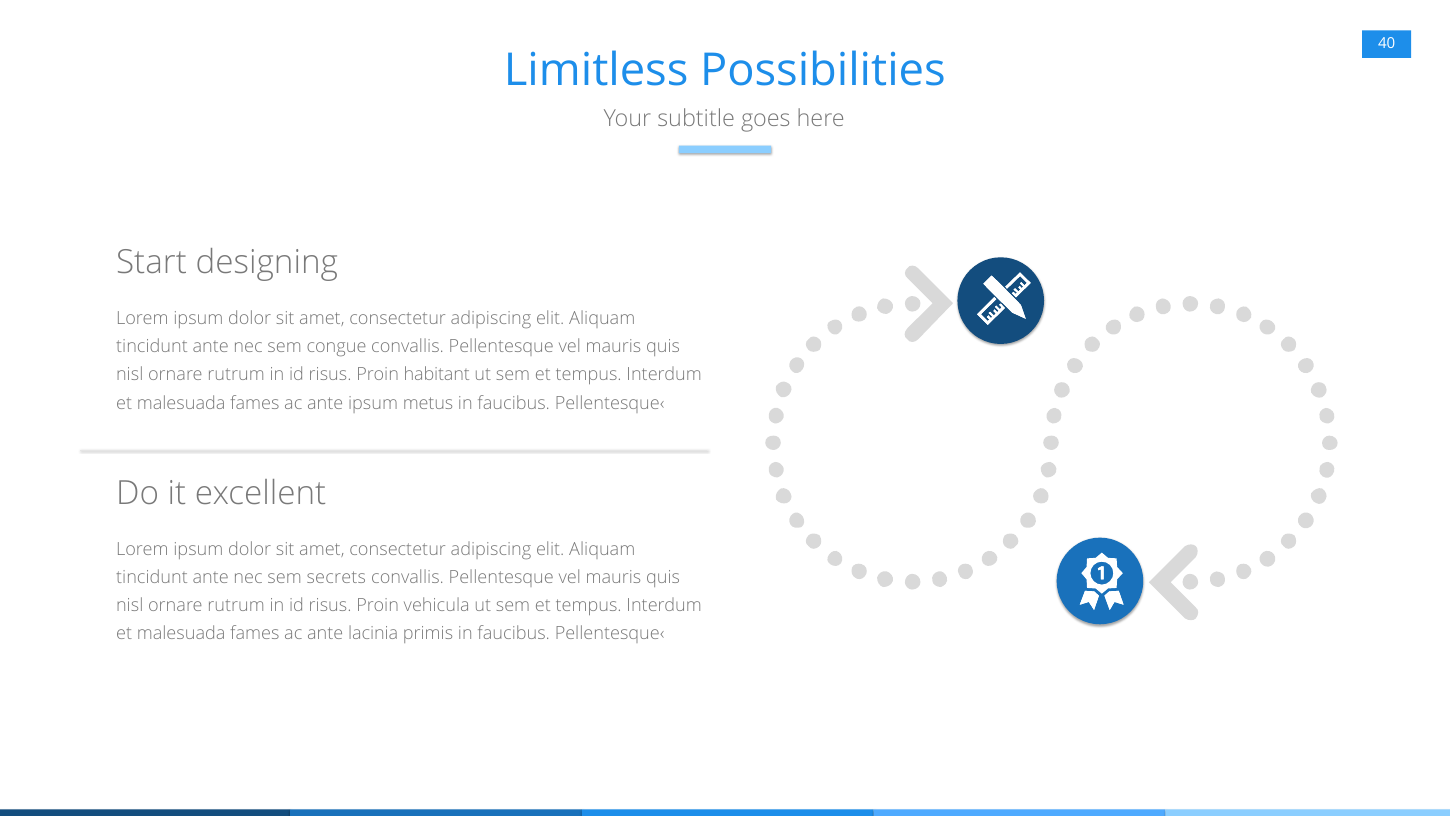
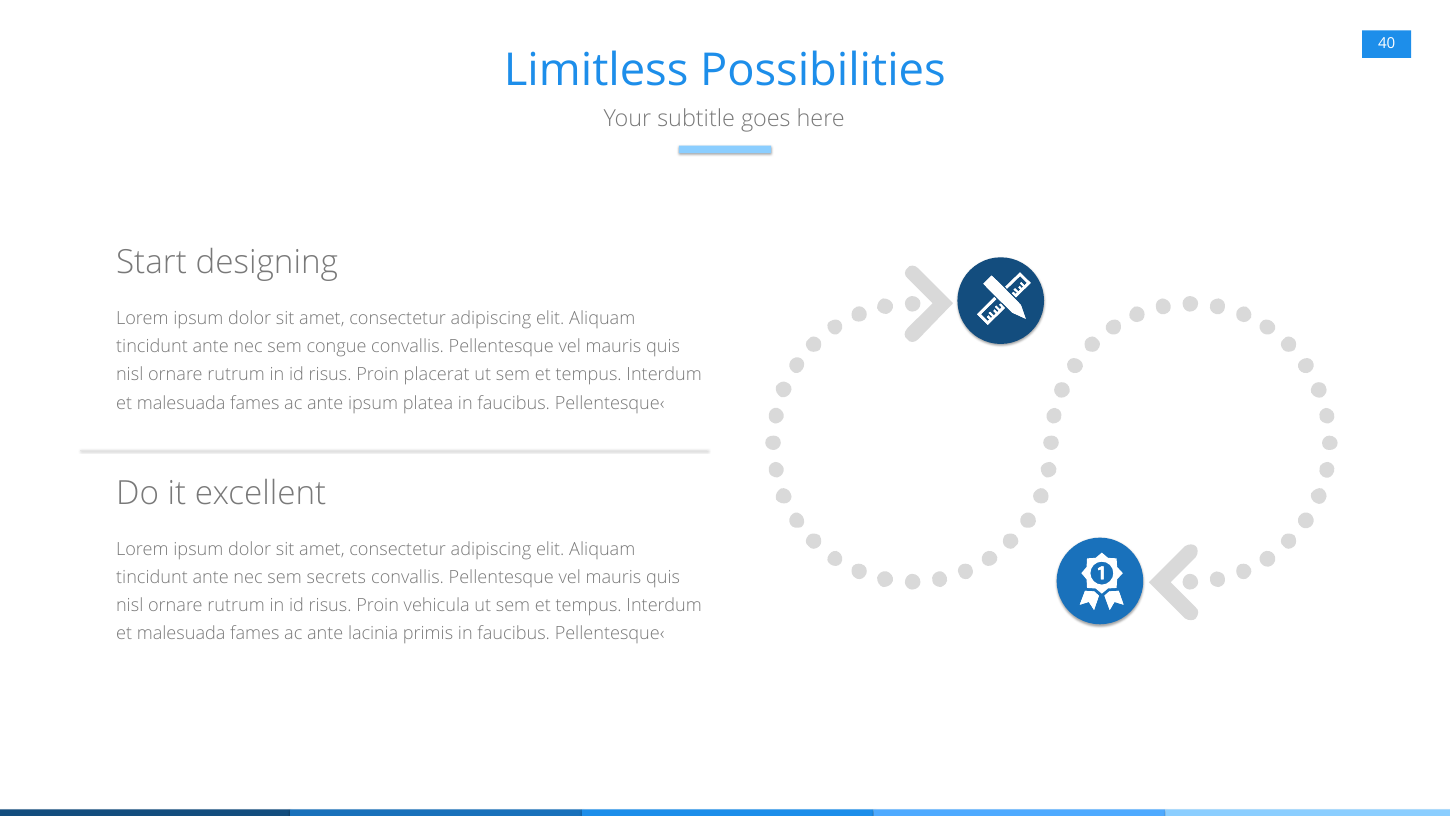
habitant: habitant -> placerat
metus: metus -> platea
